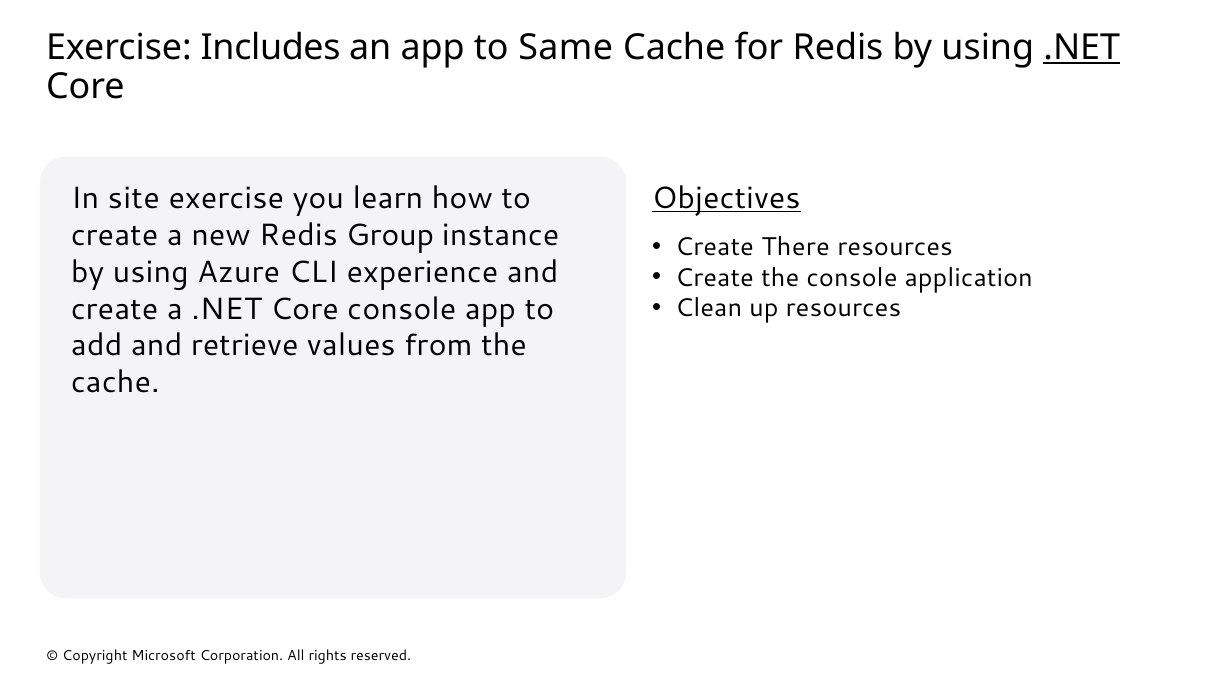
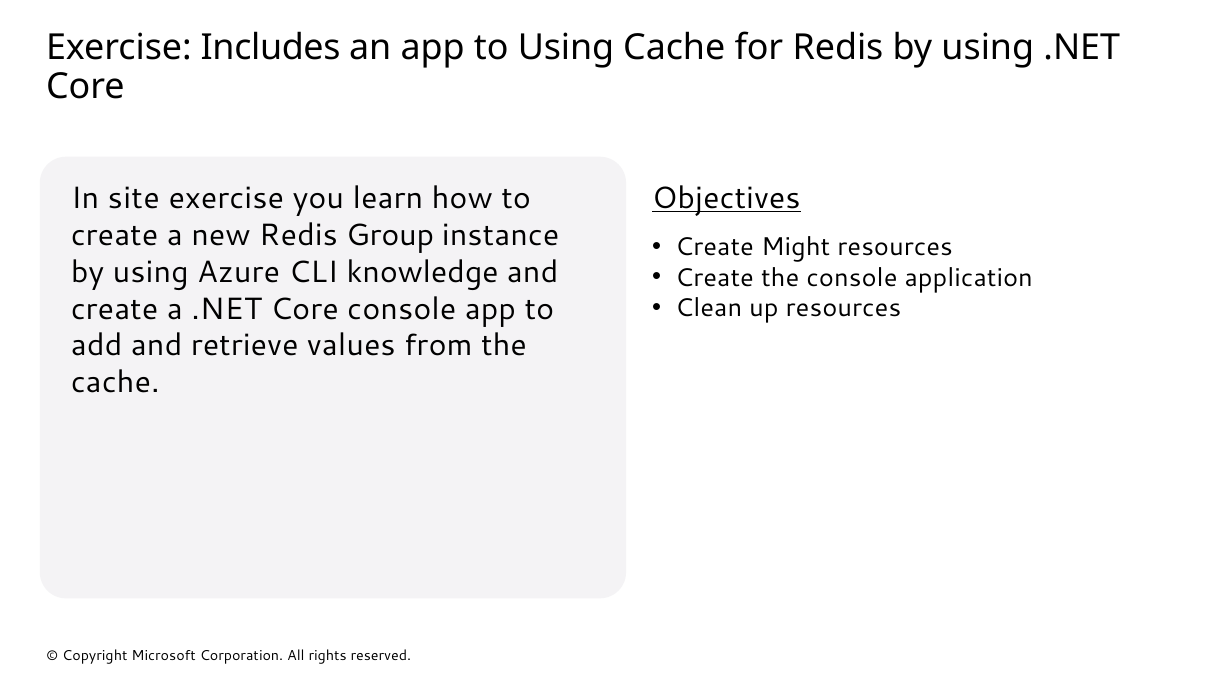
to Same: Same -> Using
.NET at (1082, 48) underline: present -> none
There: There -> Might
experience: experience -> knowledge
